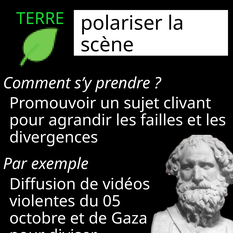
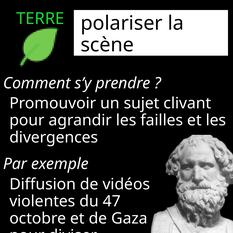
05: 05 -> 47
